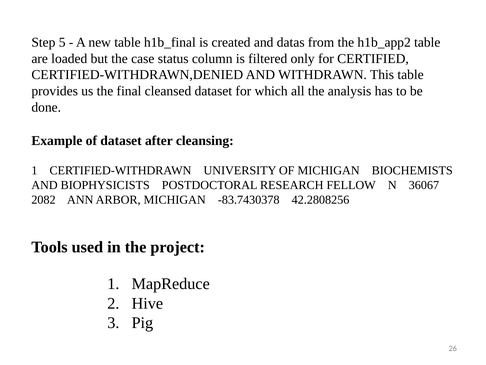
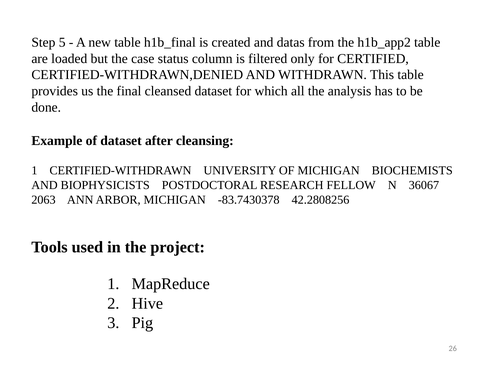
2082: 2082 -> 2063
